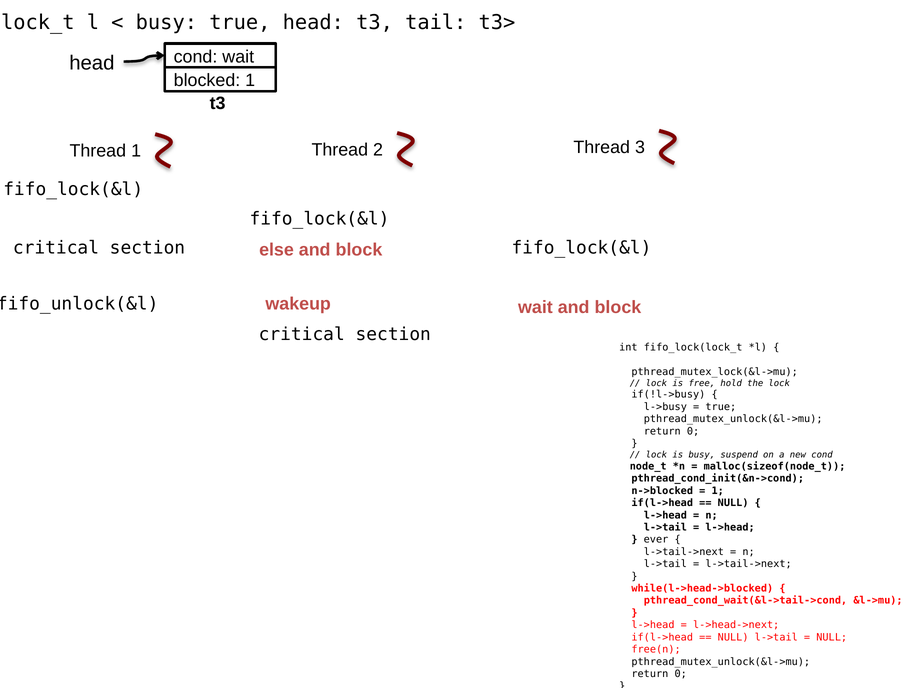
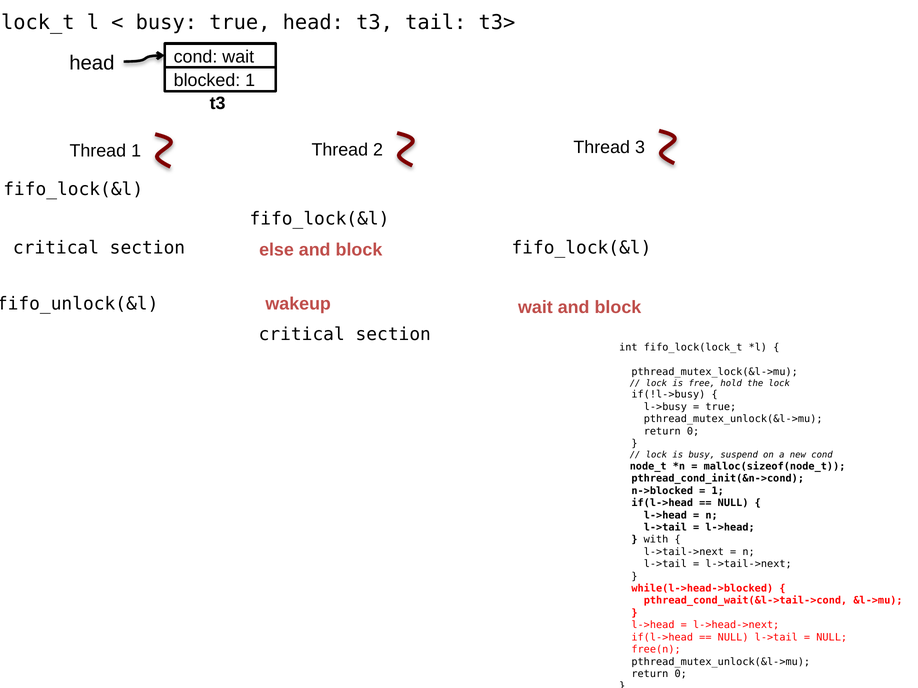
ever: ever -> with
